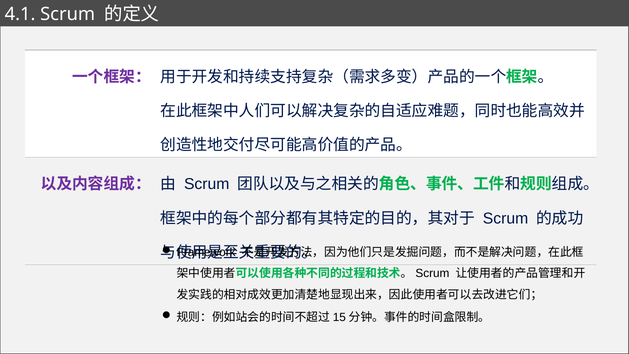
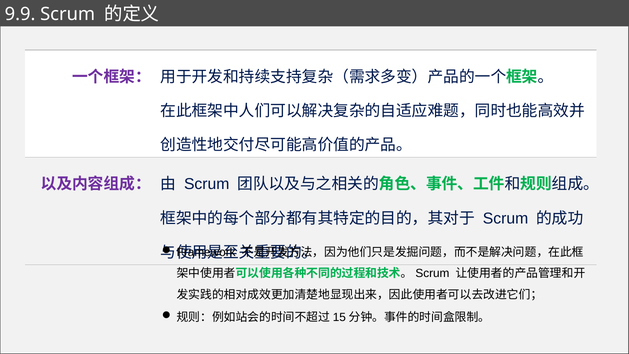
4.1: 4.1 -> 9.9
